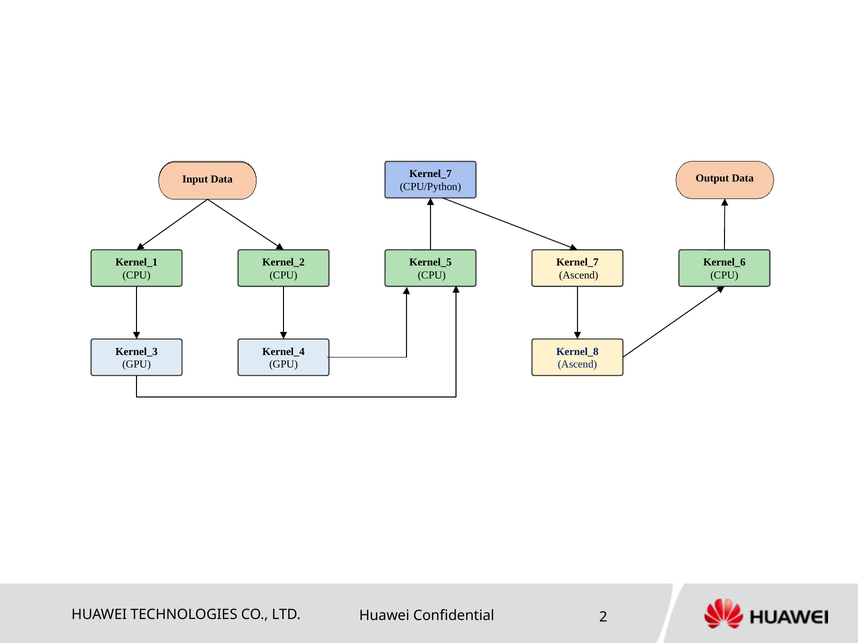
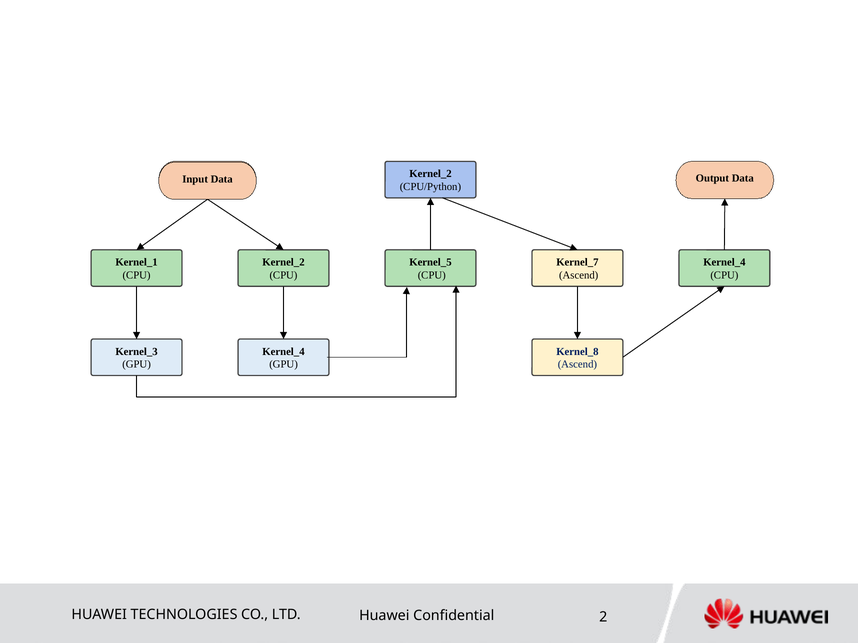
Kernel_7 at (430, 174): Kernel_7 -> Kernel_2
Kernel_6 at (724, 263): Kernel_6 -> Kernel_4
